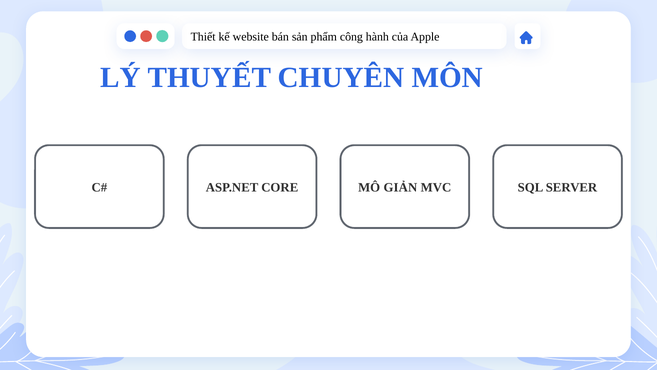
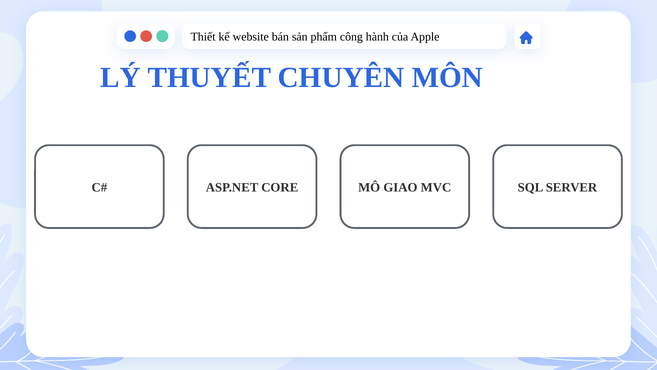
GIẢN: GIẢN -> GIAO
